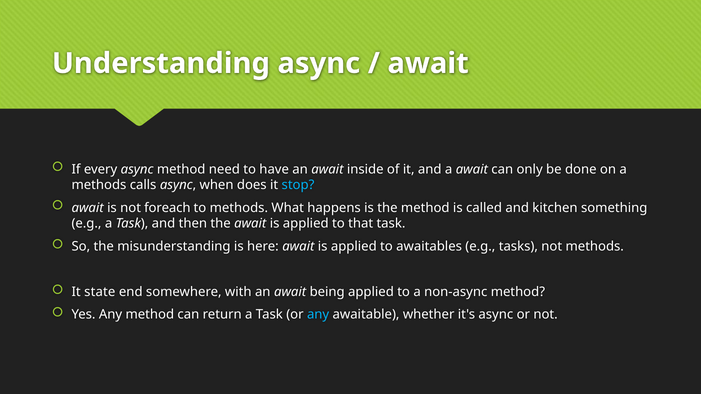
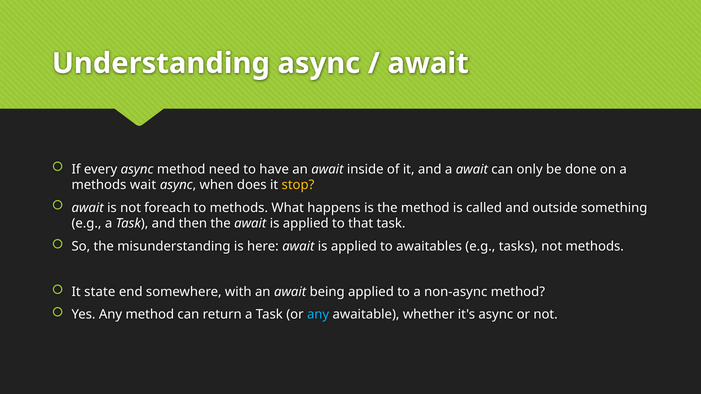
calls: calls -> wait
stop colour: light blue -> yellow
kitchen: kitchen -> outside
